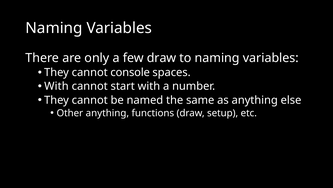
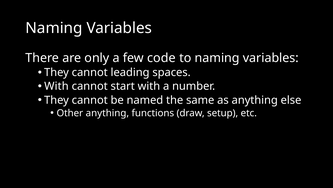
few draw: draw -> code
console: console -> leading
